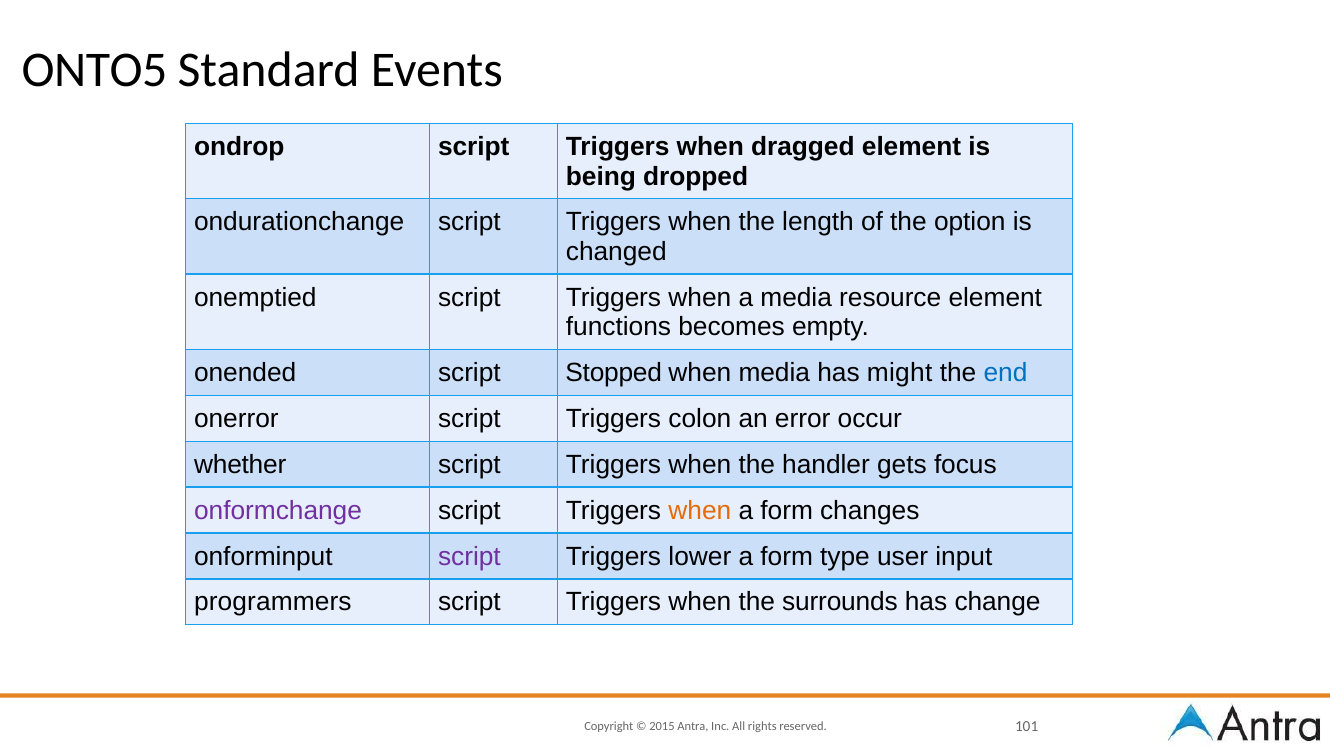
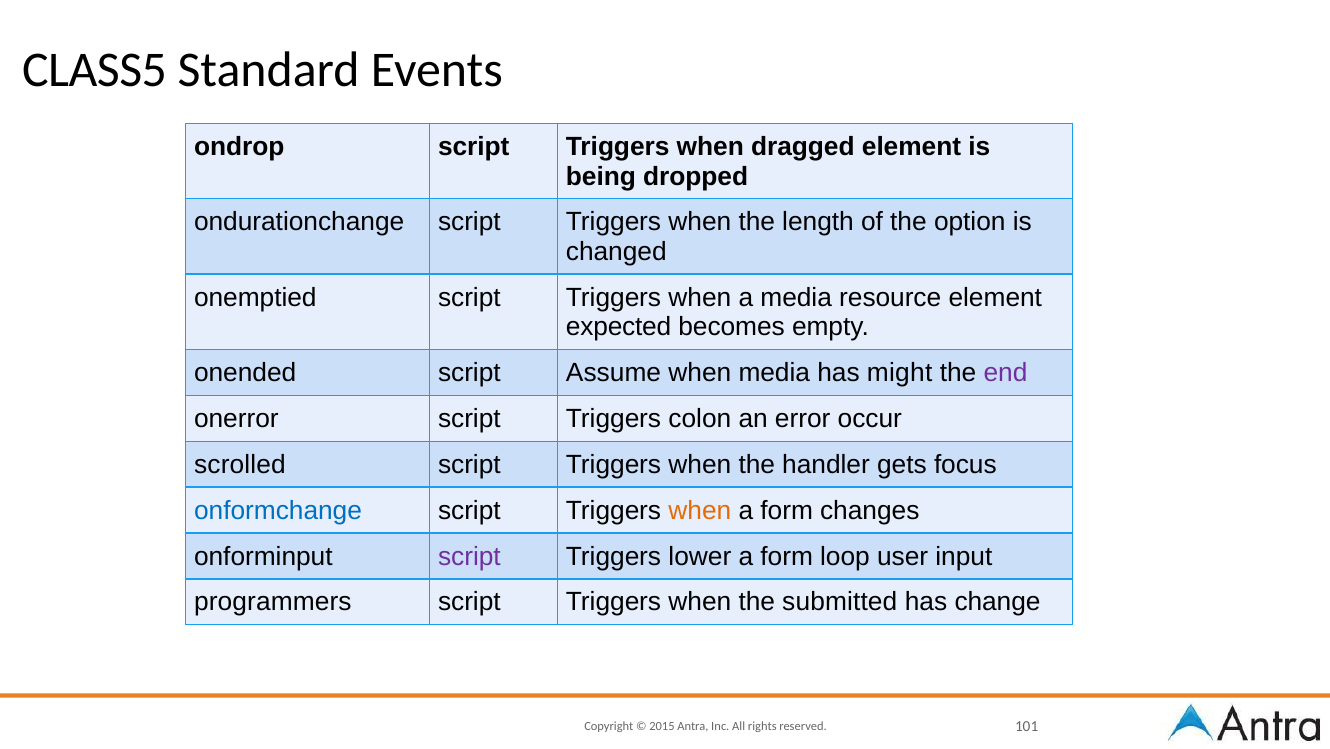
ONTO5: ONTO5 -> CLASS5
functions: functions -> expected
Stopped: Stopped -> Assume
end colour: blue -> purple
whether: whether -> scrolled
onformchange colour: purple -> blue
type: type -> loop
surrounds: surrounds -> submitted
